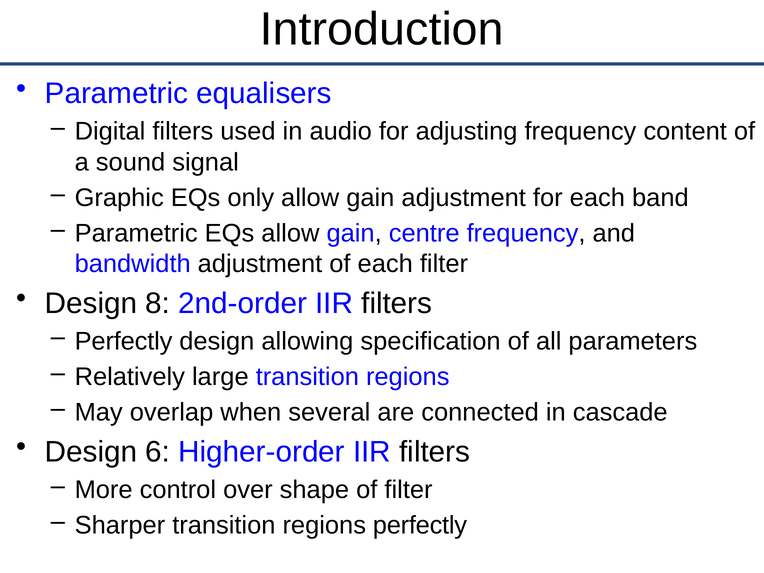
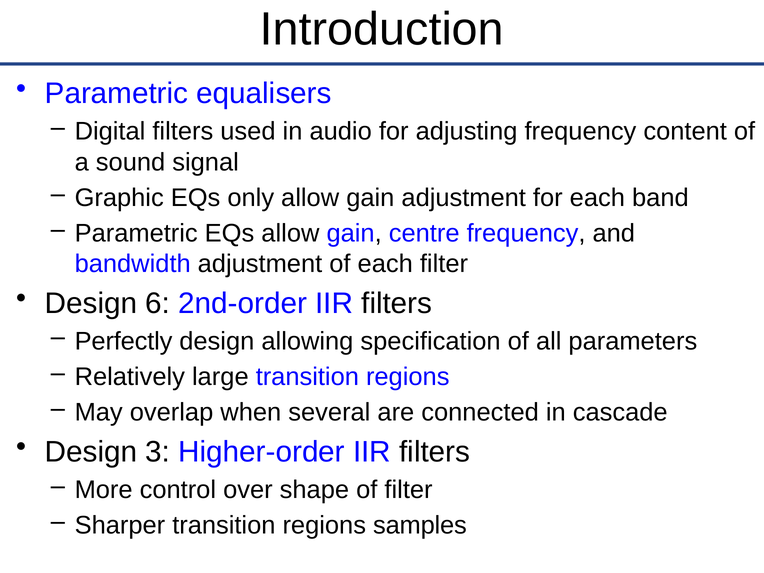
8: 8 -> 6
6: 6 -> 3
regions perfectly: perfectly -> samples
